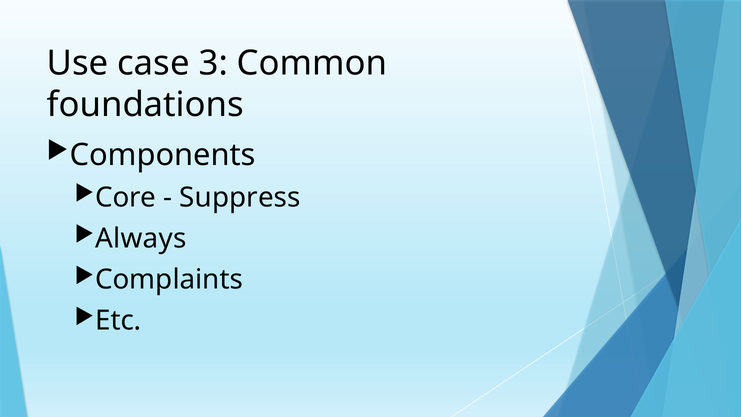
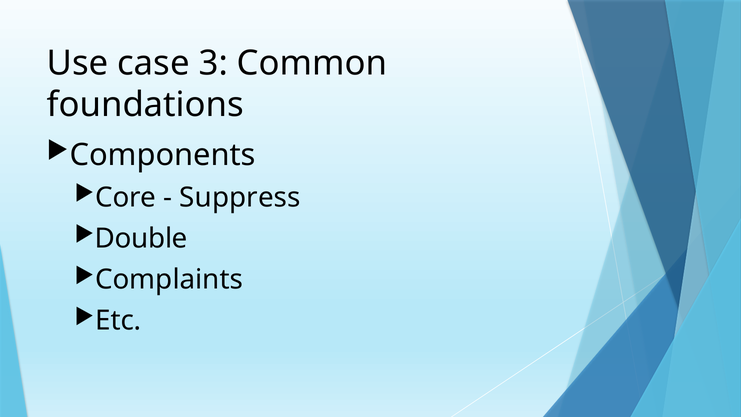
Always: Always -> Double
